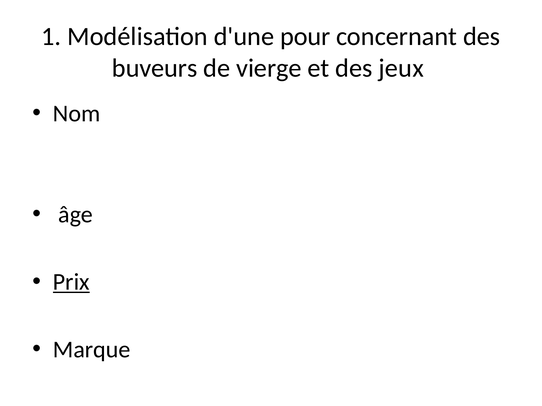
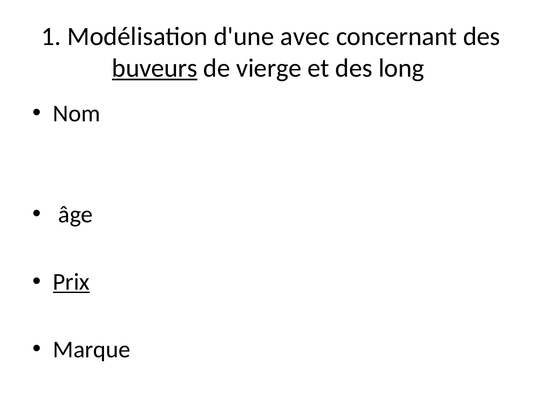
pour: pour -> avec
buveurs underline: none -> present
jeux: jeux -> long
